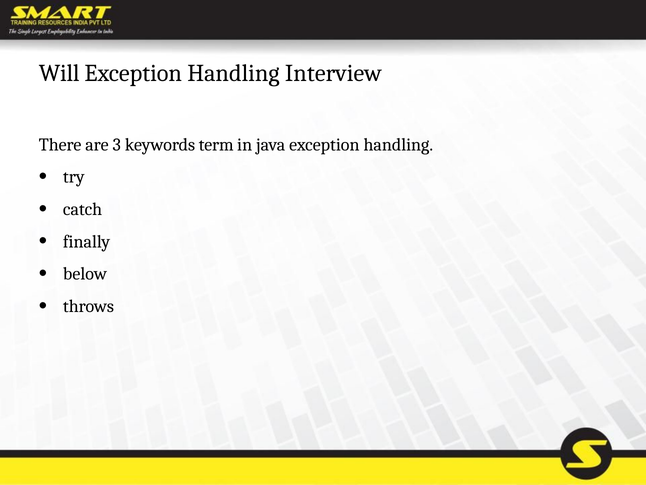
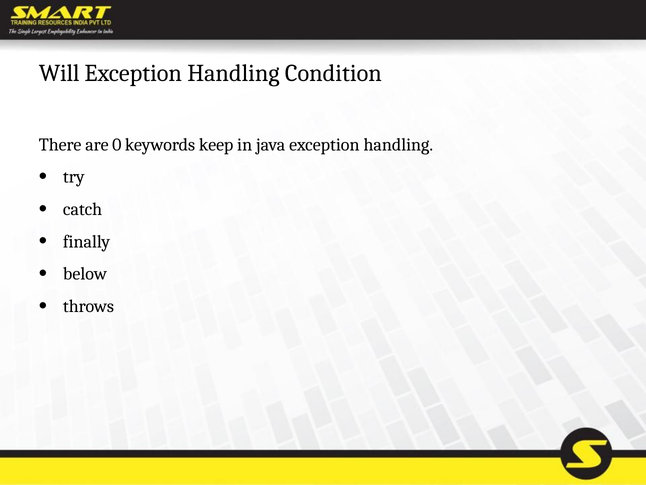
Interview: Interview -> Condition
3: 3 -> 0
term: term -> keep
